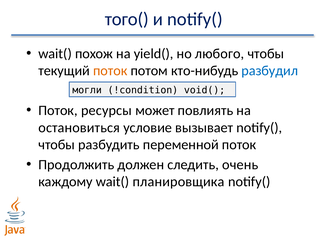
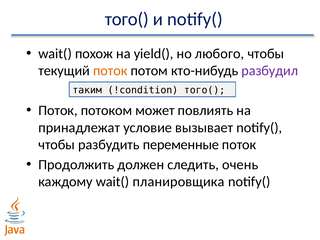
разбудил colour: blue -> purple
могли: могли -> таким
!condition void(: void( -> того(
ресурсы: ресурсы -> потоком
остановиться: остановиться -> принадлежат
переменной: переменной -> переменные
